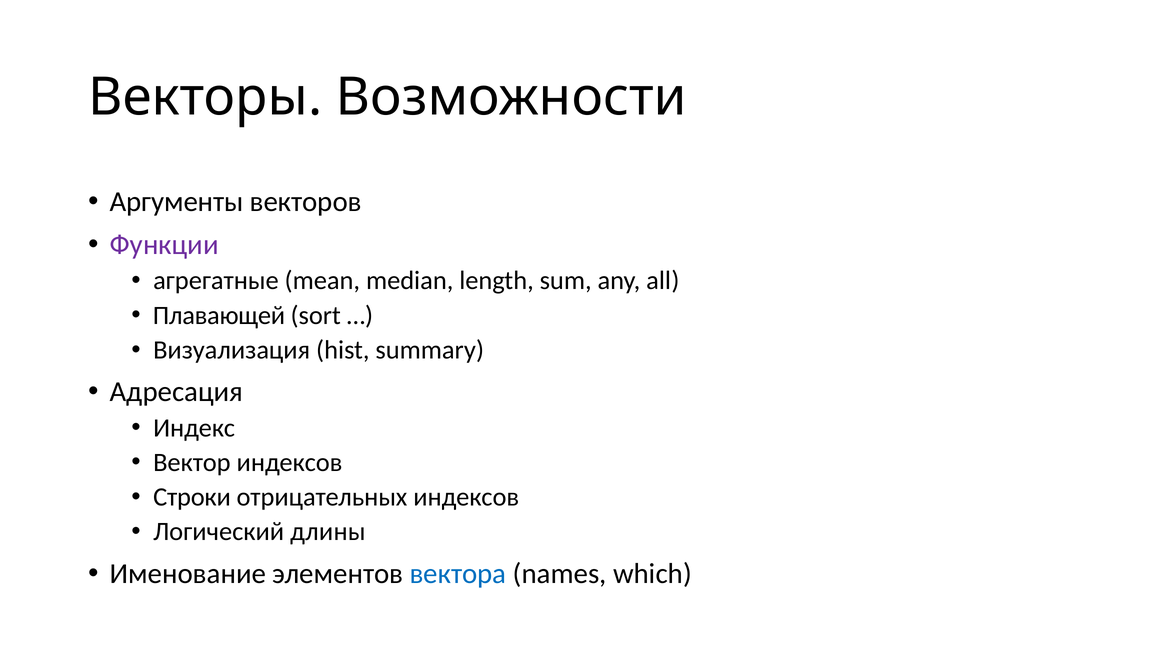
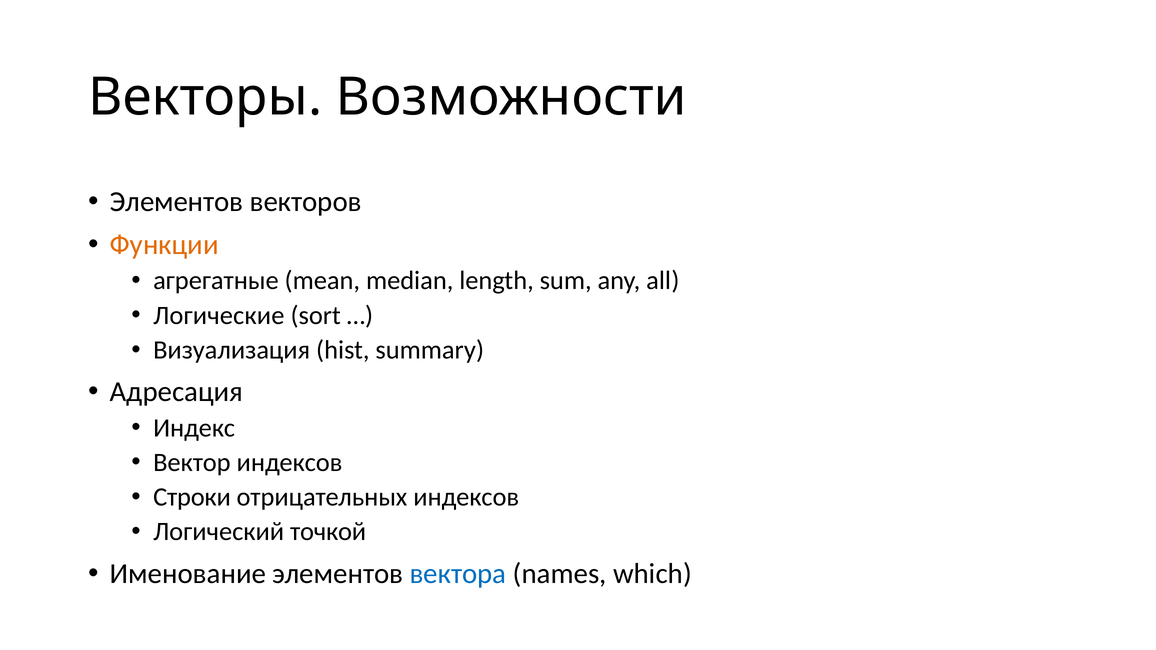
Аргументы at (177, 202): Аргументы -> Элементов
Функции colour: purple -> orange
Плавающей: Плавающей -> Логические
длины: длины -> точкой
